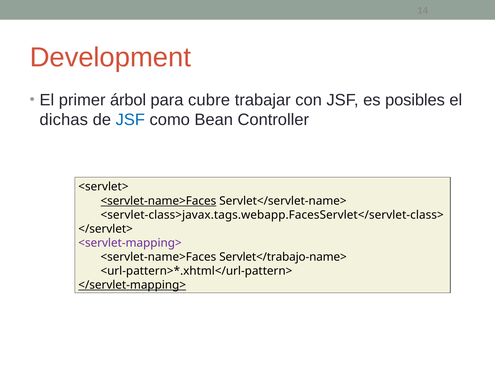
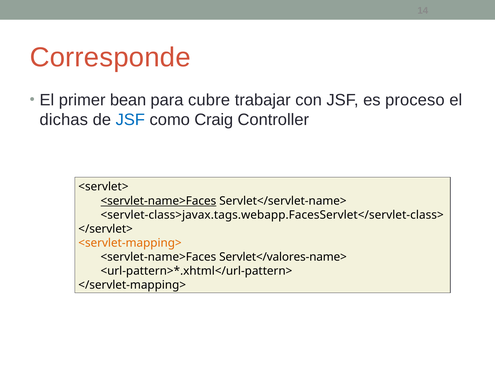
Development: Development -> Corresponde
árbol: árbol -> bean
posibles: posibles -> proceso
Bean: Bean -> Craig
<servlet-mapping> colour: purple -> orange
Servlet</trabajo-name>: Servlet</trabajo-name> -> Servlet</valores-name>
</servlet-mapping> underline: present -> none
